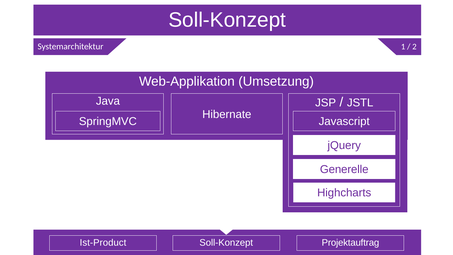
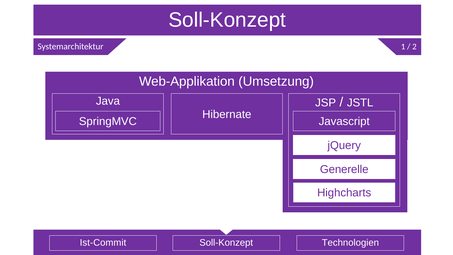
Ist-Product: Ist-Product -> Ist-Commit
Projektauftrag: Projektauftrag -> Technologien
